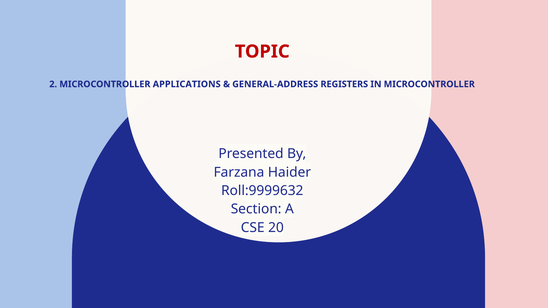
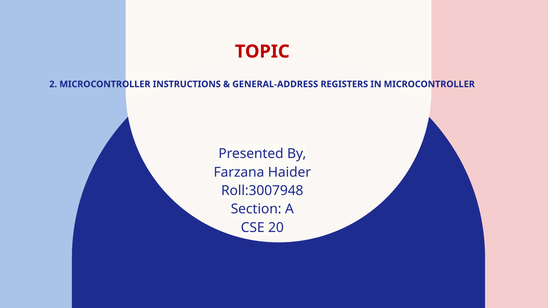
APPLICATIONS: APPLICATIONS -> INSTRUCTIONS
Roll:9999632: Roll:9999632 -> Roll:3007948
